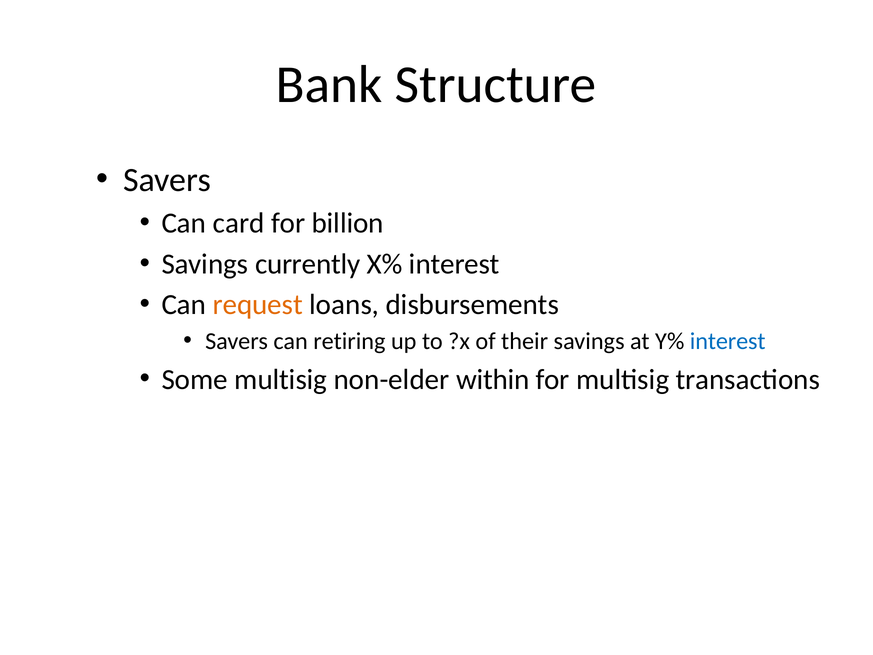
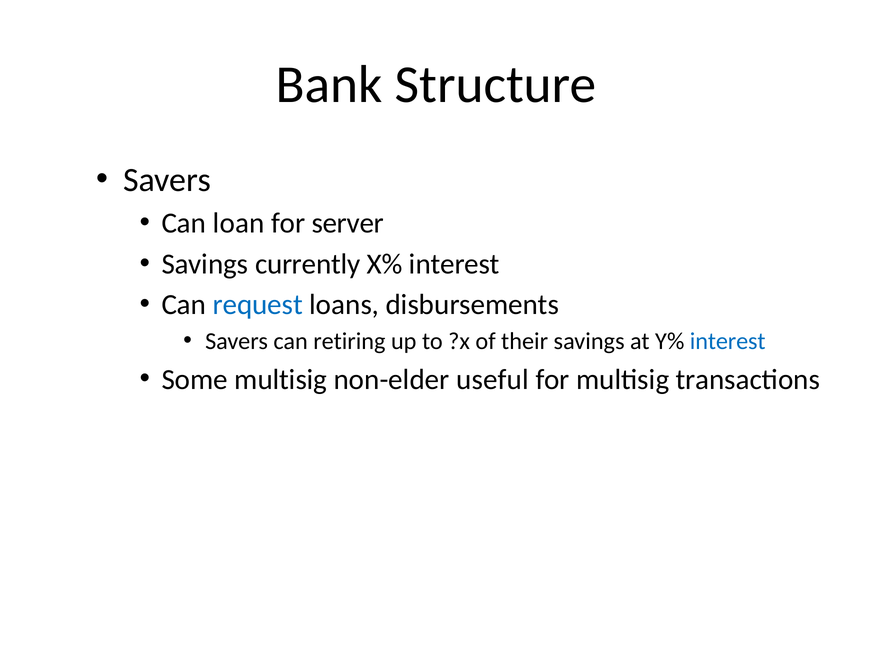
card: card -> loan
billion: billion -> server
request colour: orange -> blue
within: within -> useful
